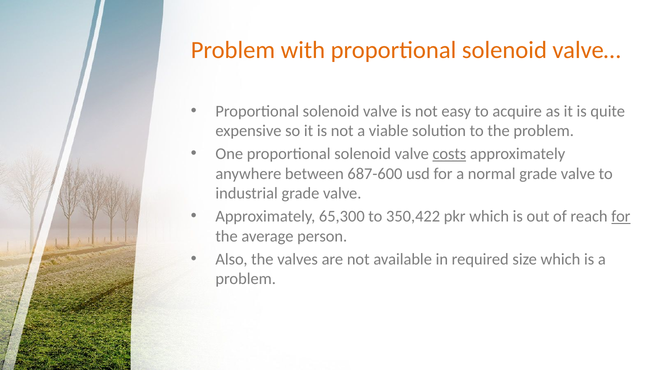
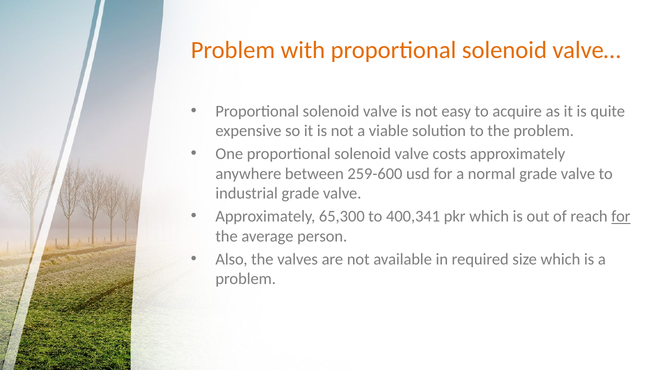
costs underline: present -> none
687-600: 687-600 -> 259-600
350,422: 350,422 -> 400,341
